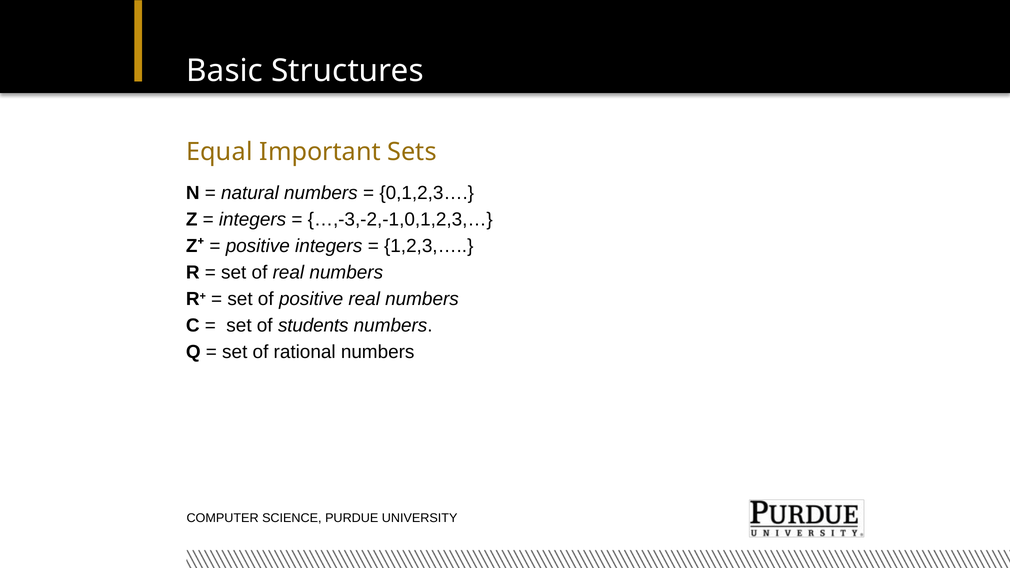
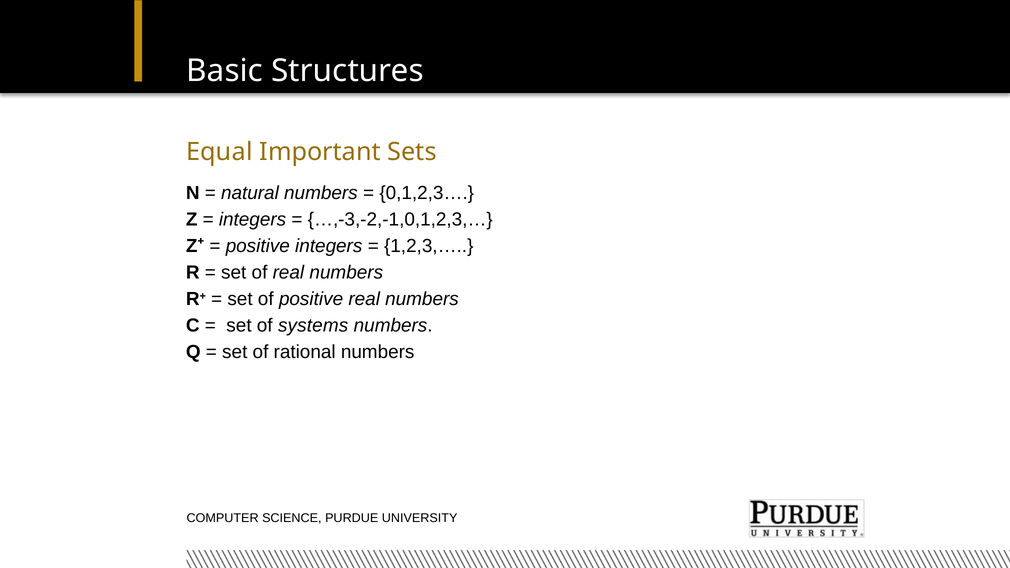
students: students -> systems
